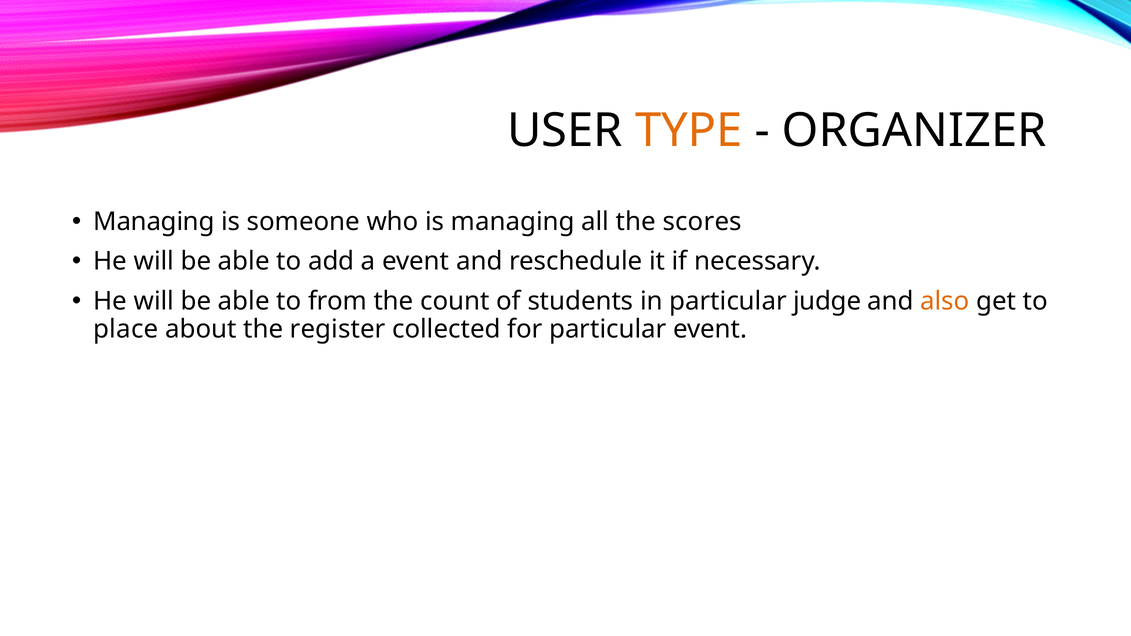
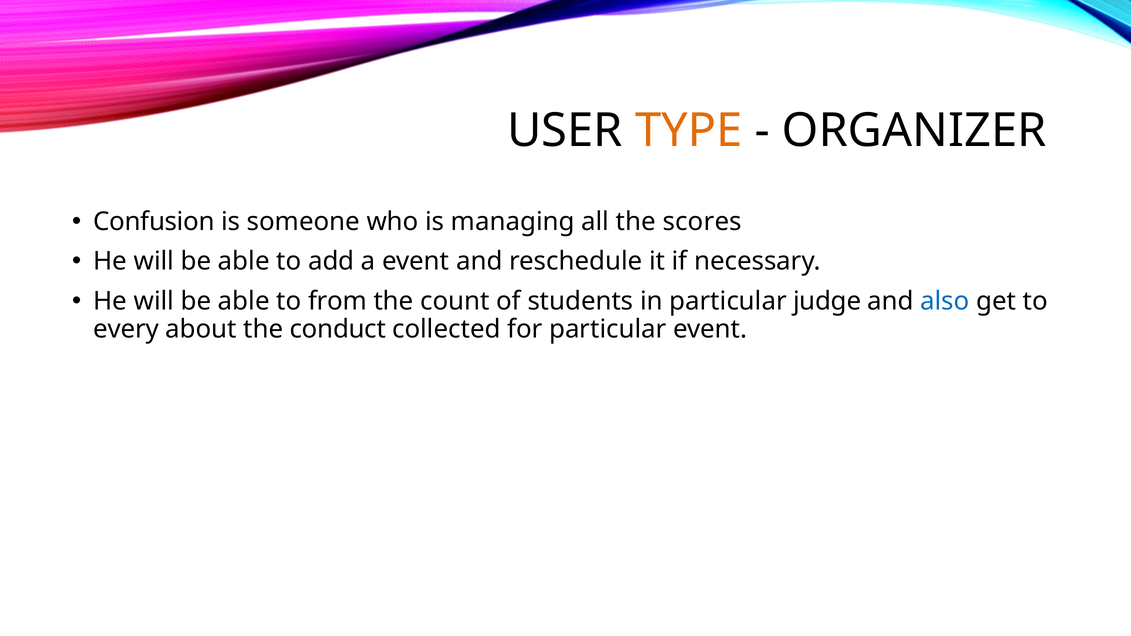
Managing at (154, 222): Managing -> Confusion
also colour: orange -> blue
place: place -> every
register: register -> conduct
